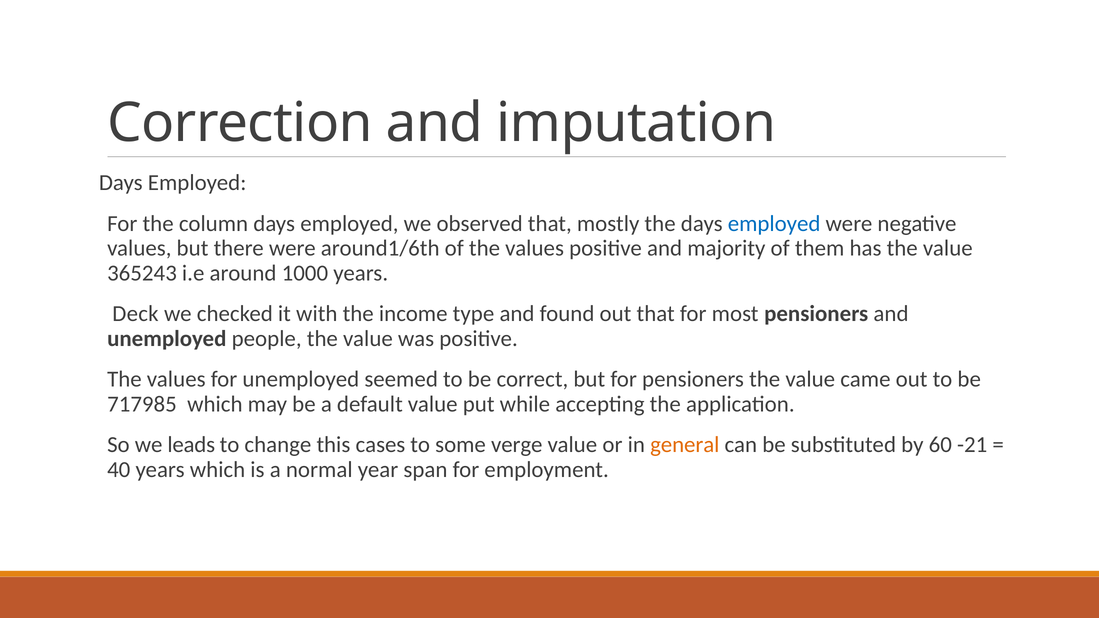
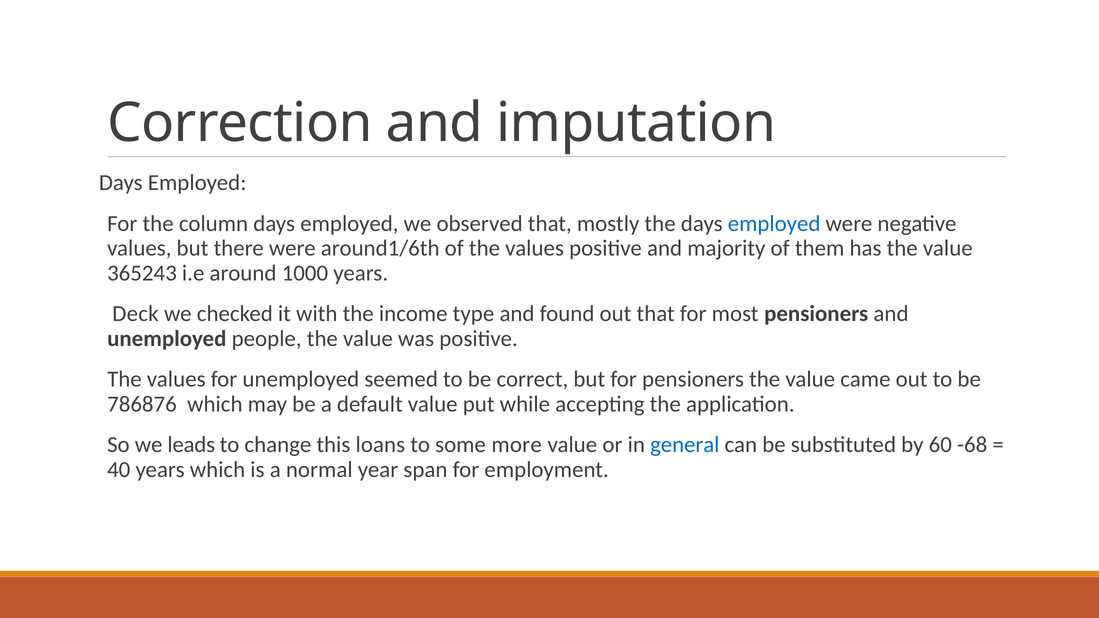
717985: 717985 -> 786876
cases: cases -> loans
verge: verge -> more
general colour: orange -> blue
-21: -21 -> -68
